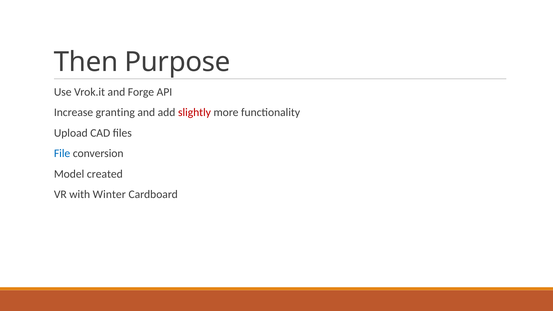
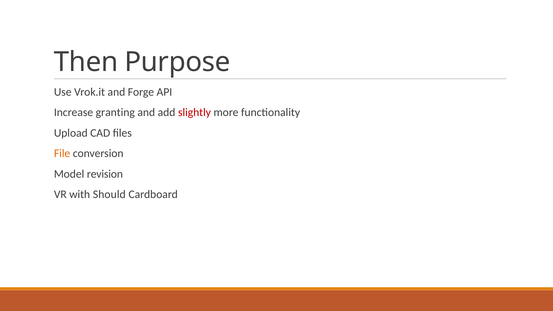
File colour: blue -> orange
created: created -> revision
Winter: Winter -> Should
